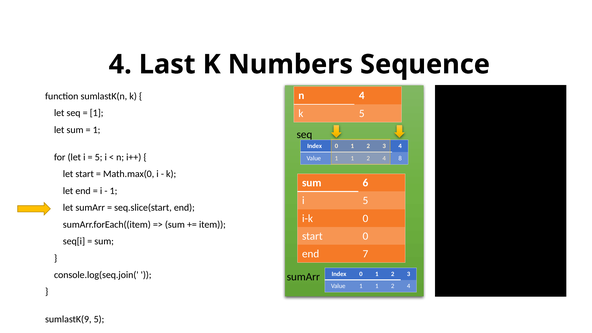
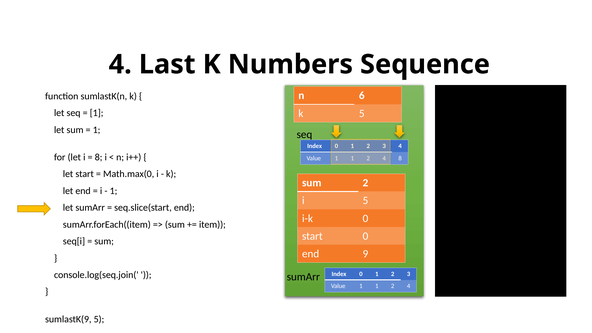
n 4: 4 -> 6
5 at (99, 157): 5 -> 8
sum 6: 6 -> 2
7: 7 -> 9
